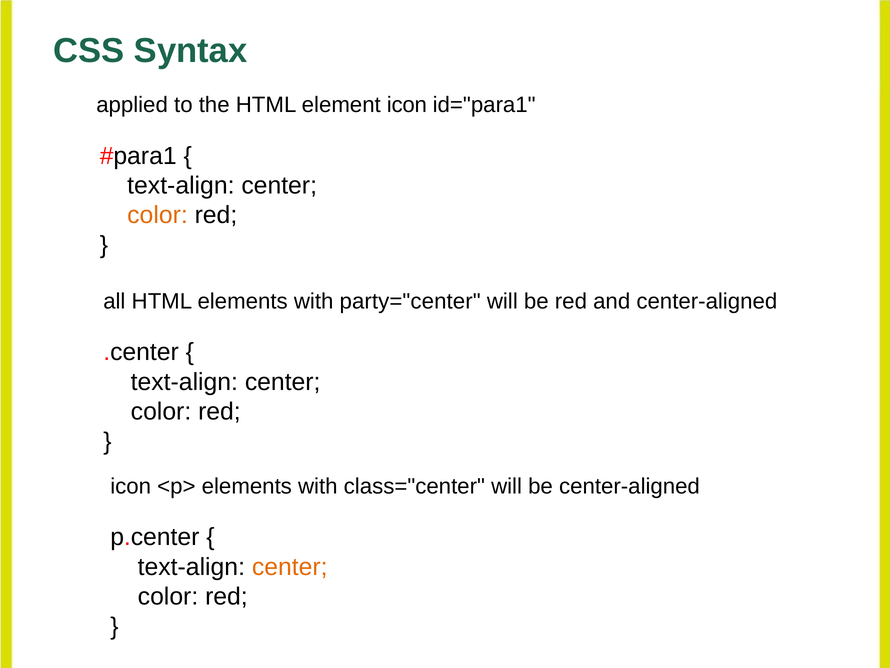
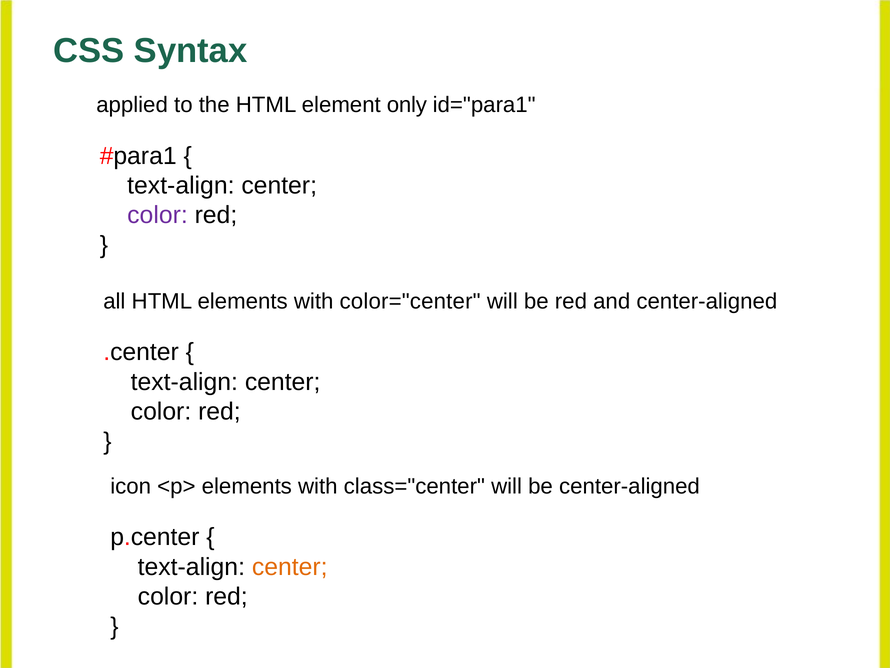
element icon: icon -> only
color at (157, 215) colour: orange -> purple
party="center: party="center -> color="center
